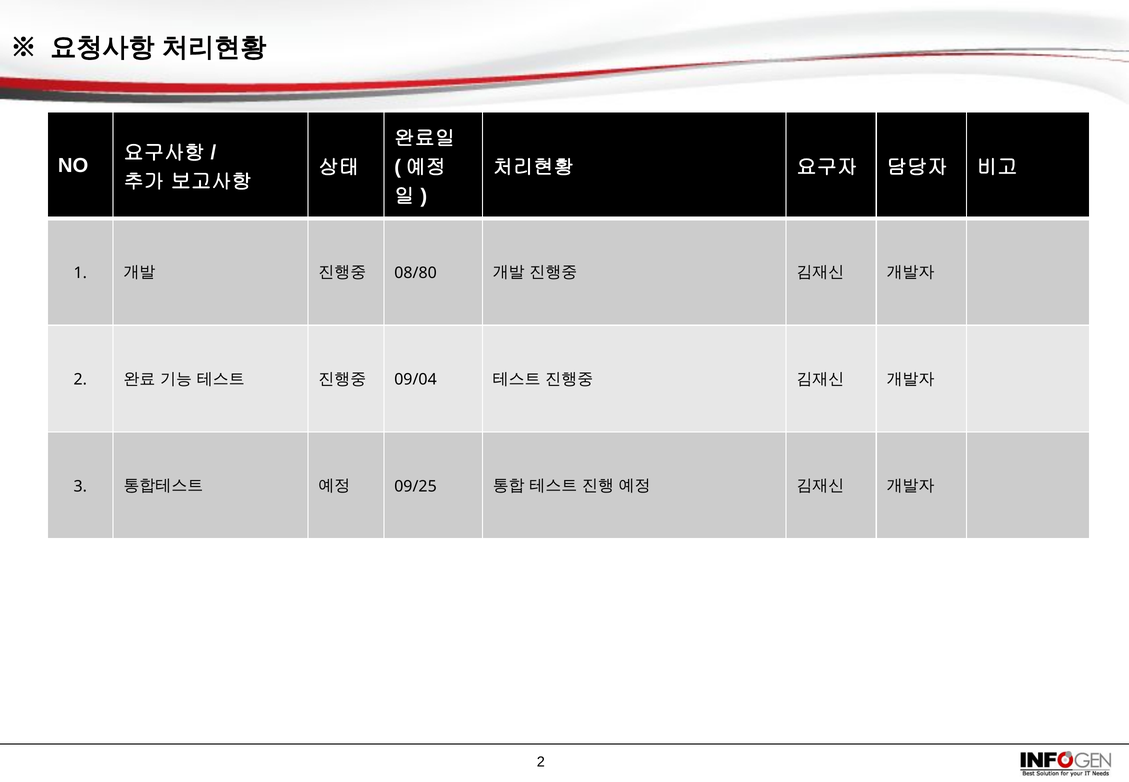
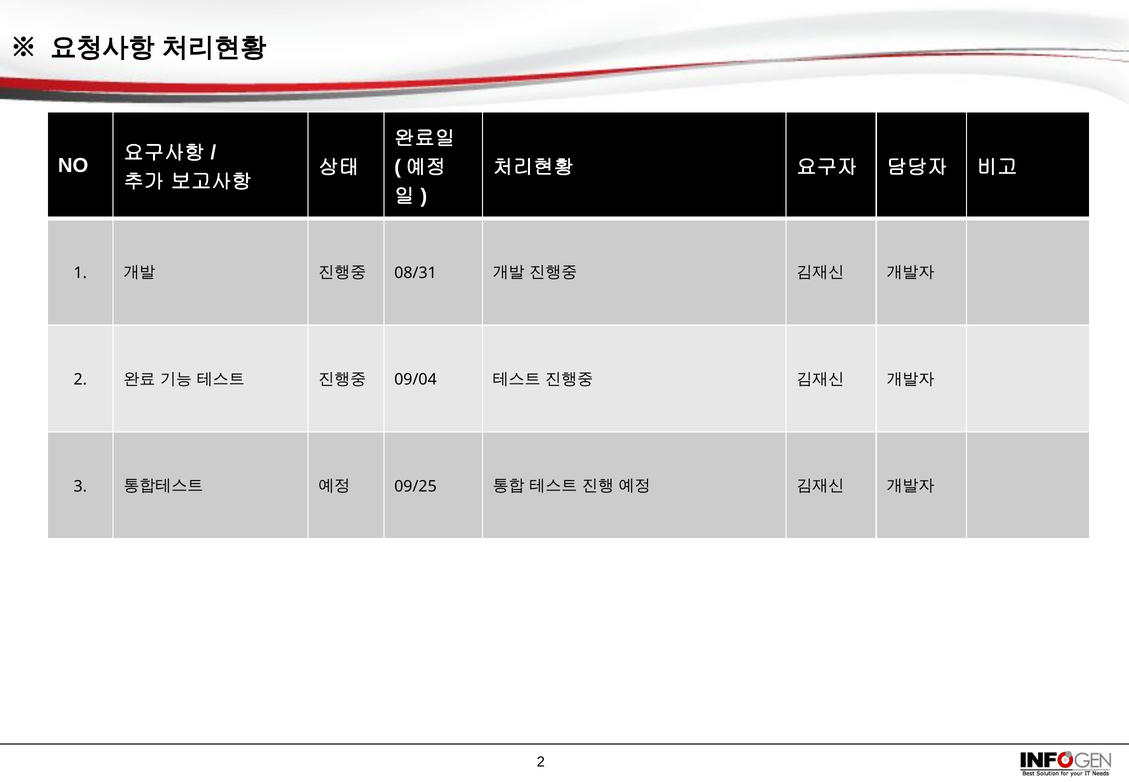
08/80: 08/80 -> 08/31
